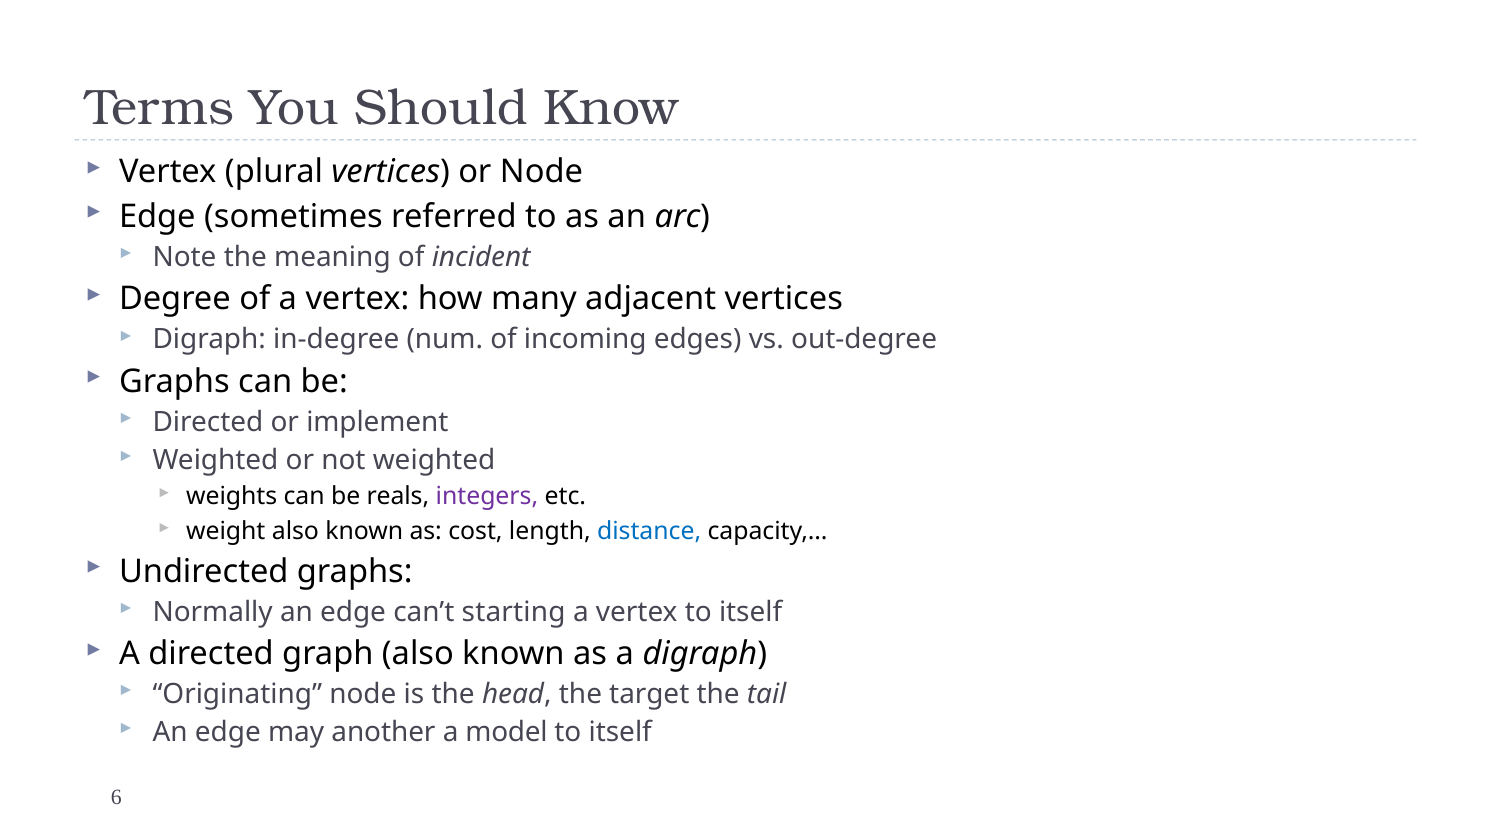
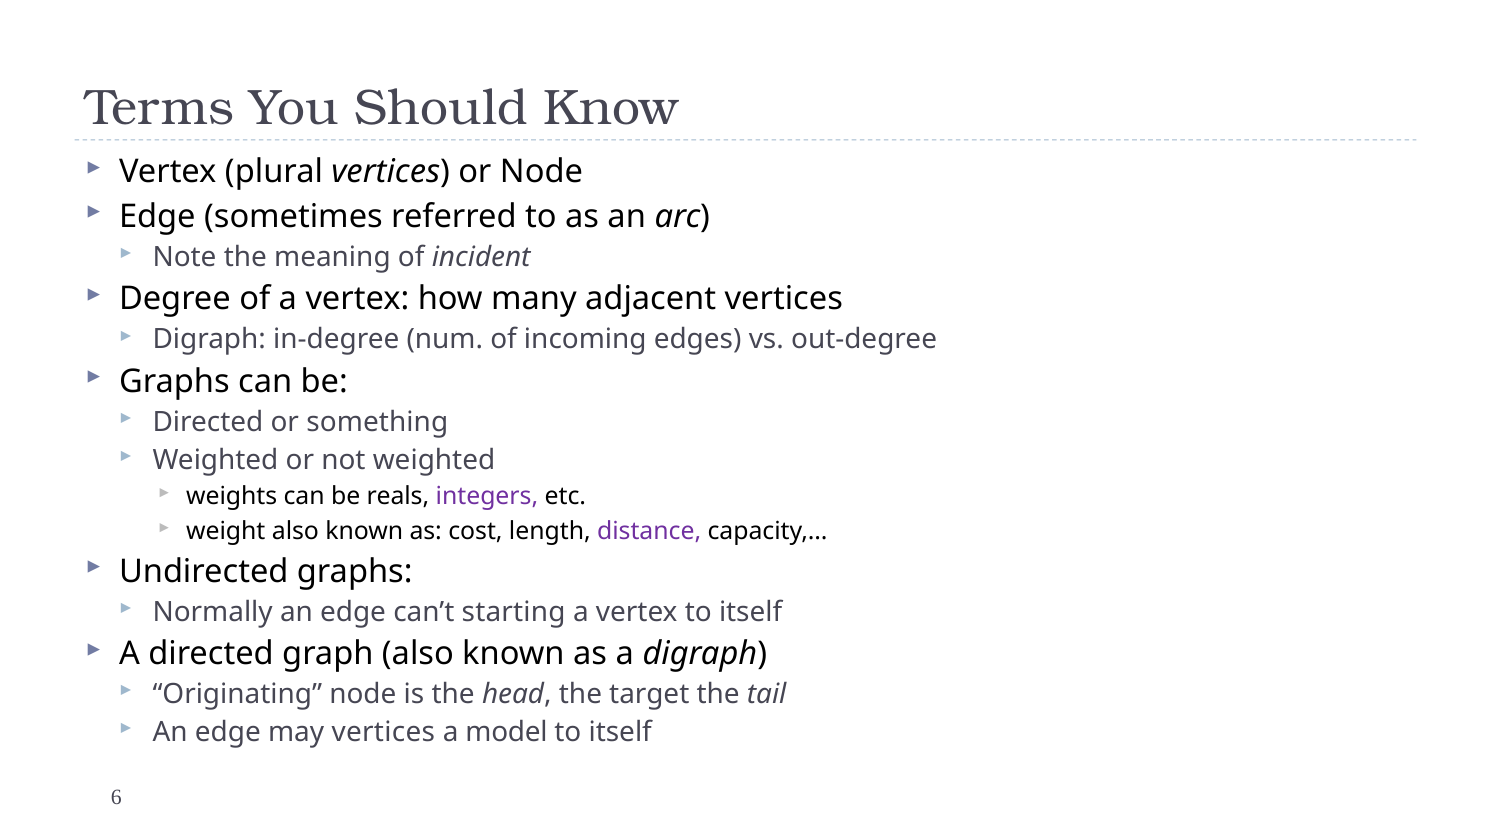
implement: implement -> something
distance colour: blue -> purple
may another: another -> vertices
